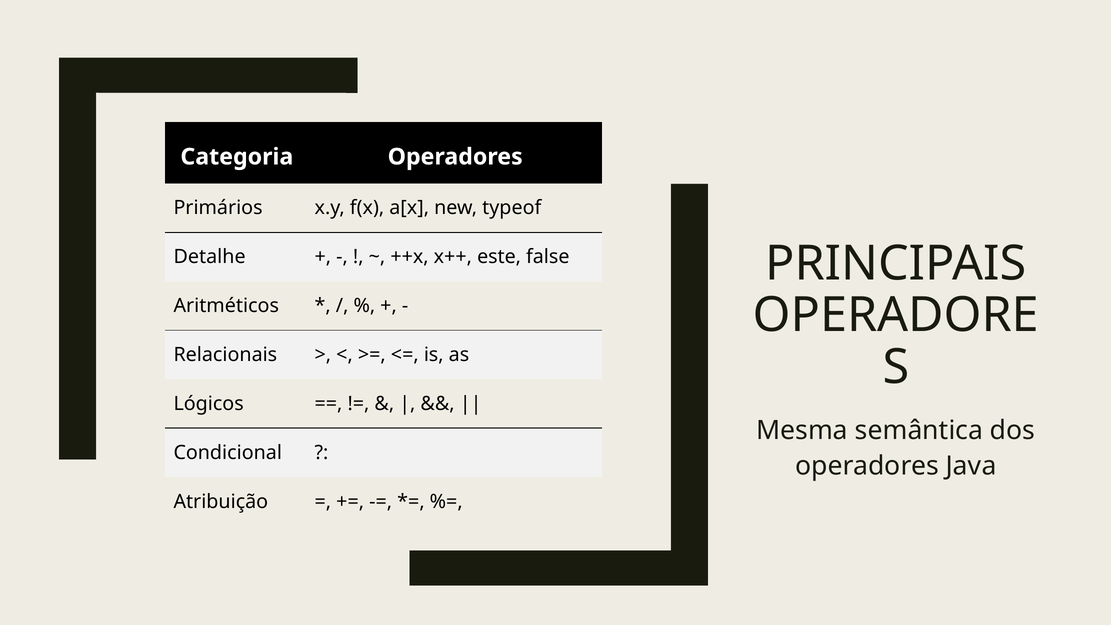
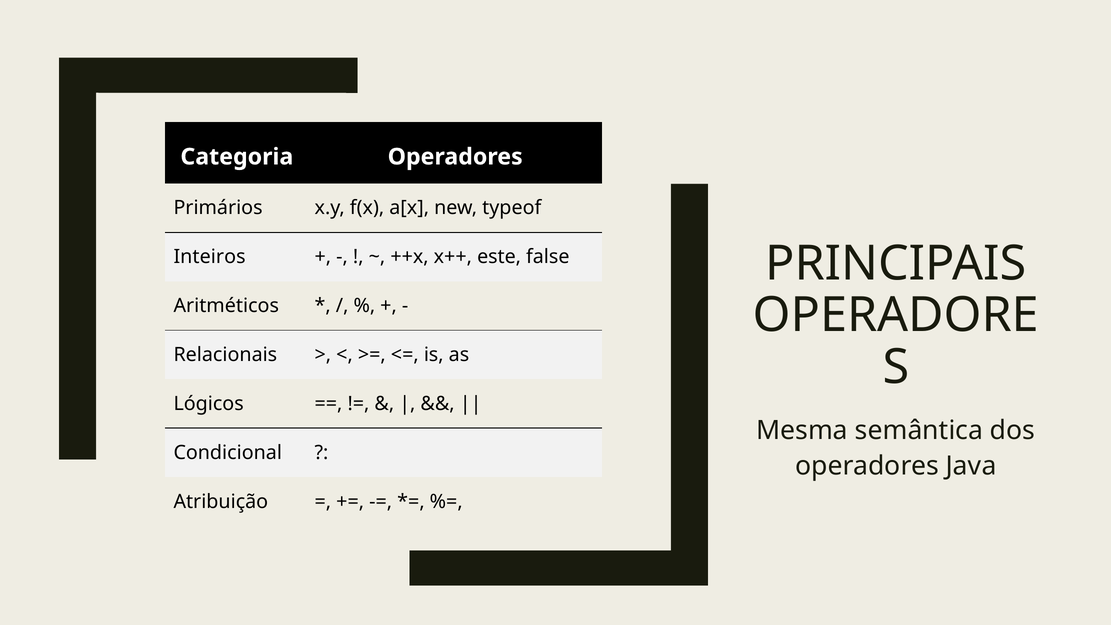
Detalhe: Detalhe -> Inteiros
